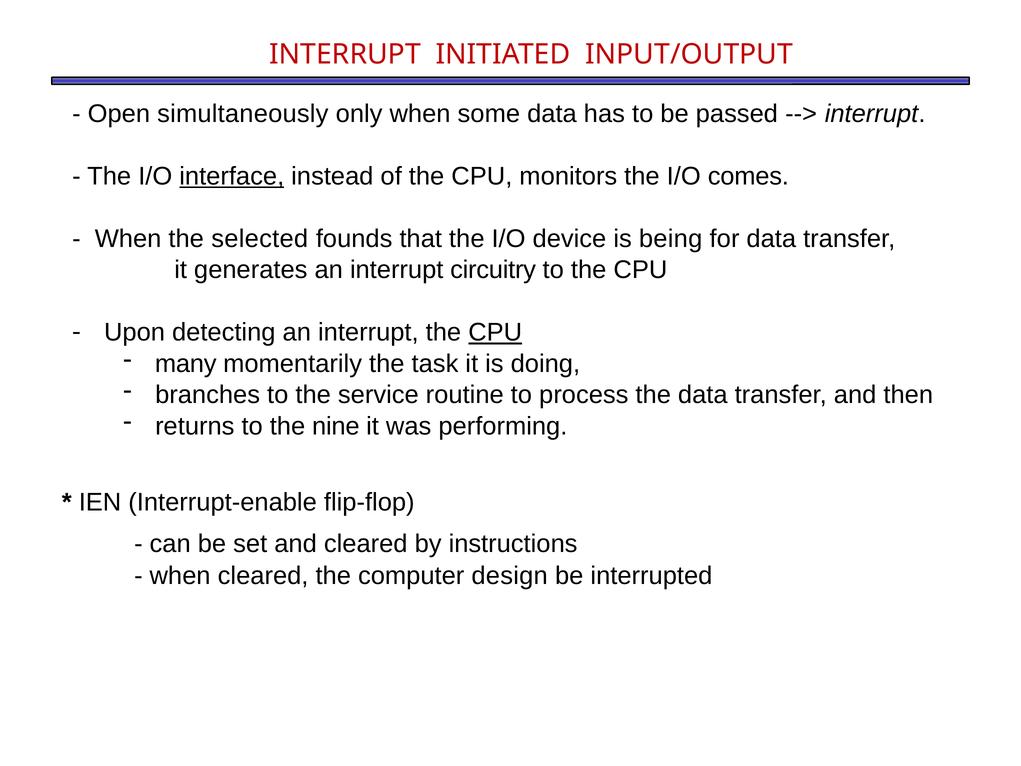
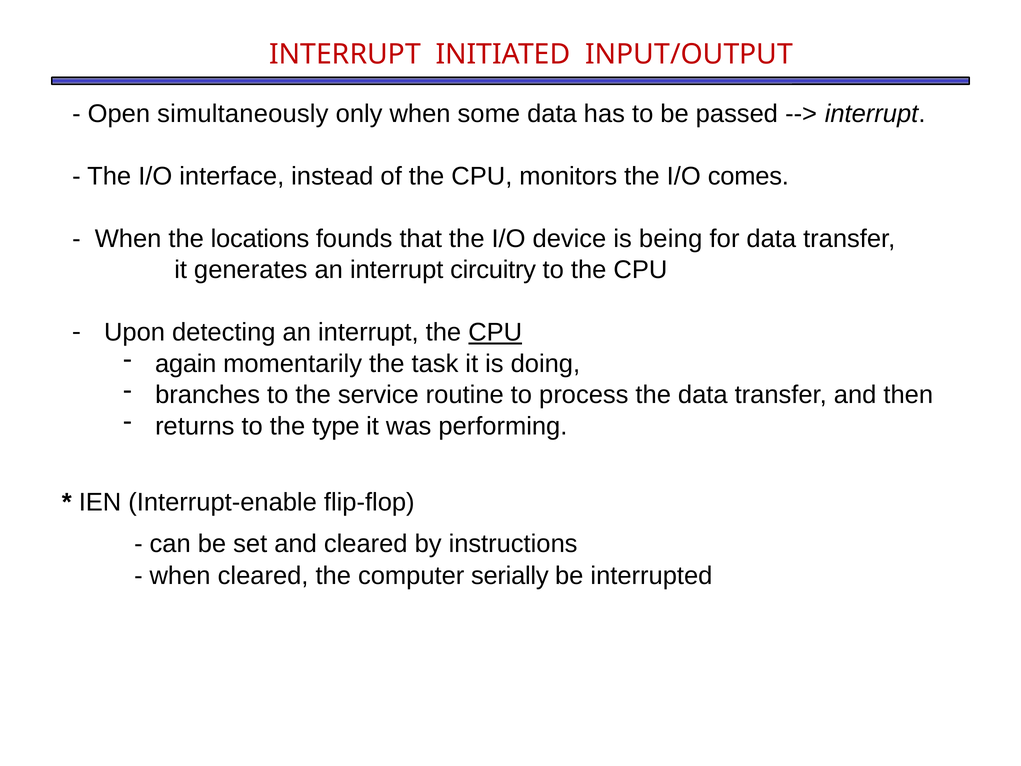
interface underline: present -> none
selected: selected -> locations
many: many -> again
nine: nine -> type
design: design -> serially
